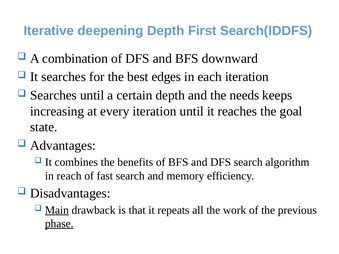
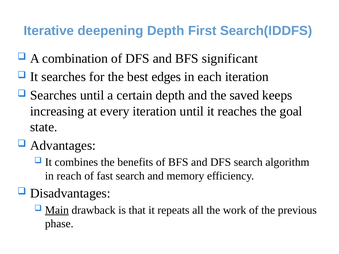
downward: downward -> significant
needs: needs -> saved
phase underline: present -> none
